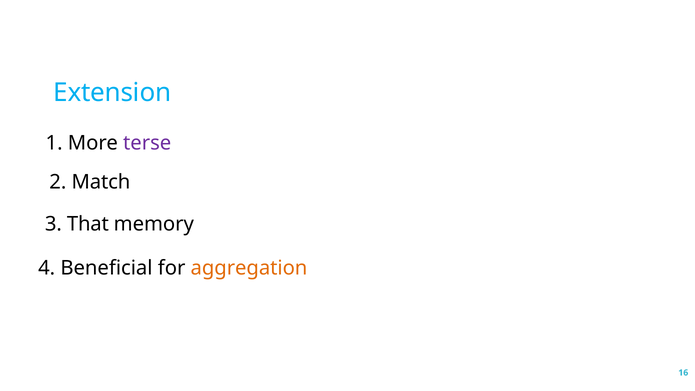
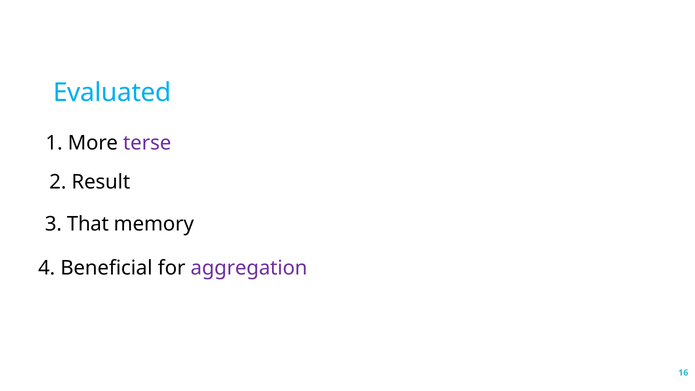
Extension: Extension -> Evaluated
Match: Match -> Result
aggregation colour: orange -> purple
